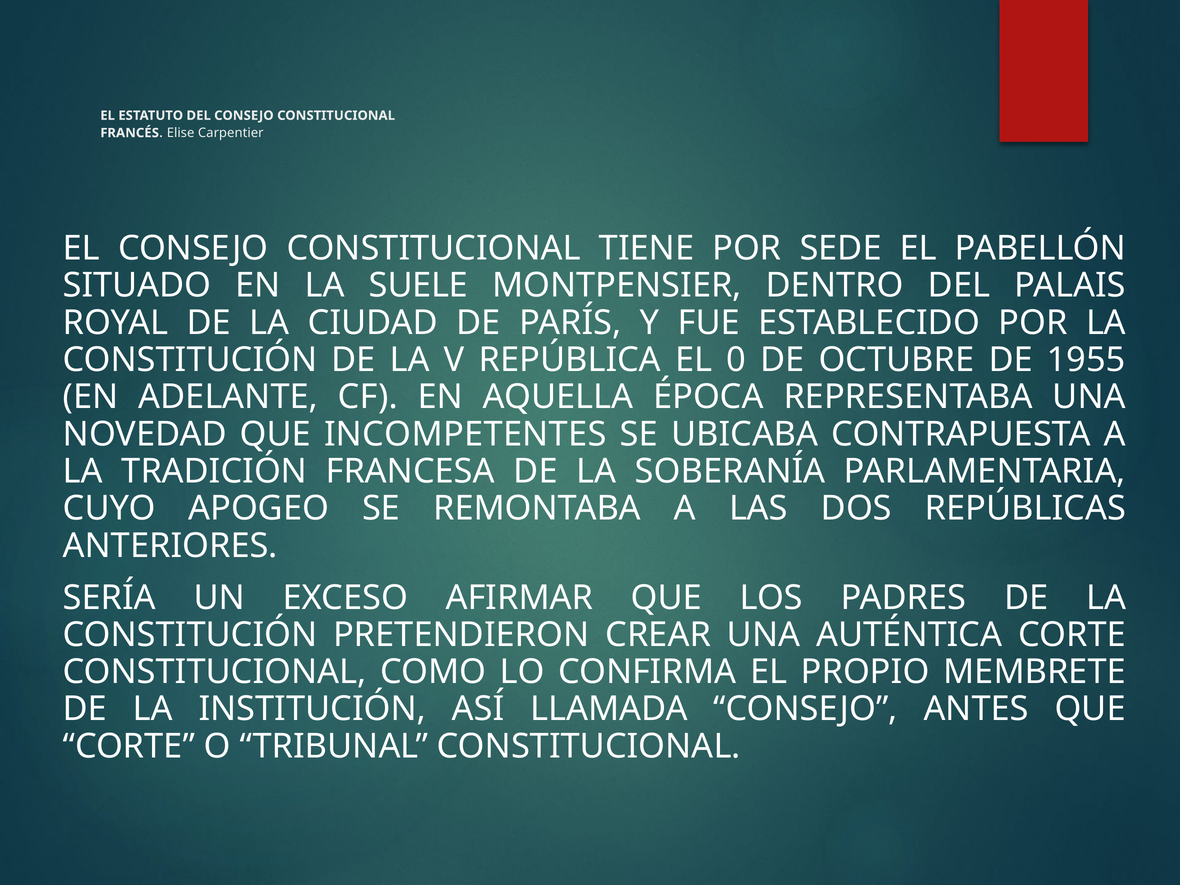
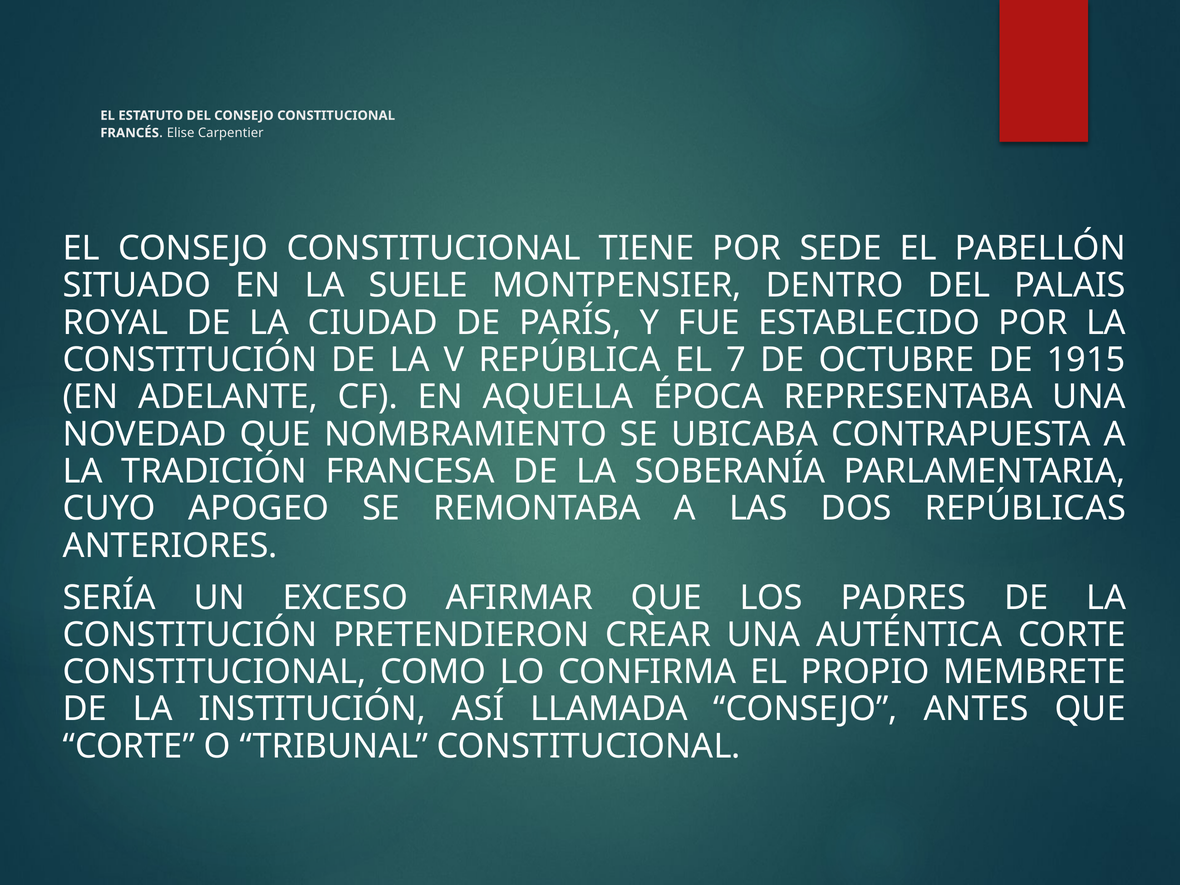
0: 0 -> 7
1955: 1955 -> 1915
INCOMPETENTES: INCOMPETENTES -> NOMBRAMIENTO
